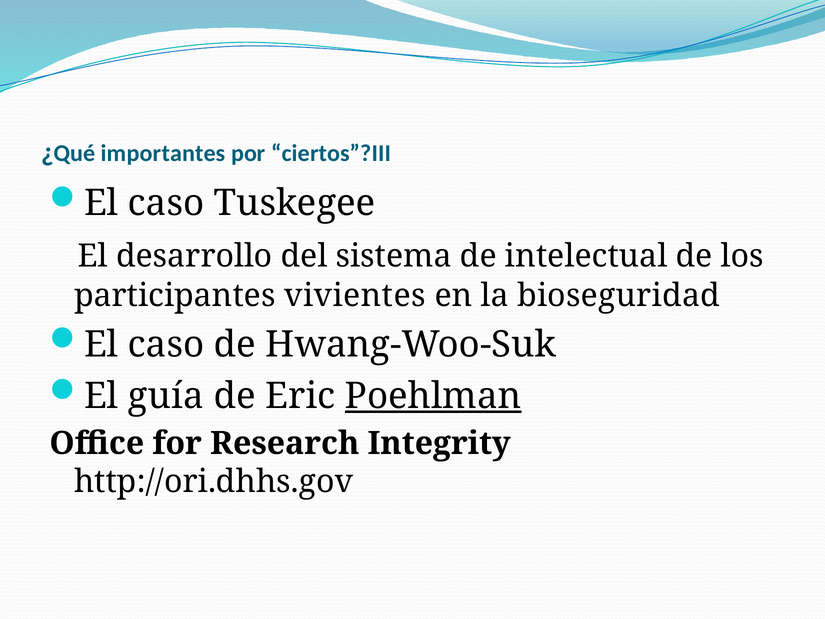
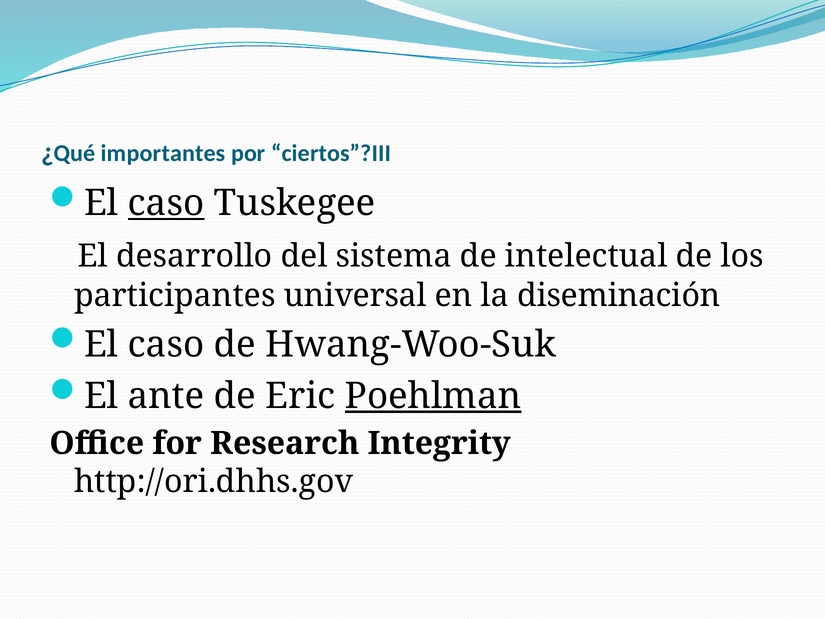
caso at (166, 203) underline: none -> present
vivientes: vivientes -> universal
bioseguridad: bioseguridad -> diseminación
guía: guía -> ante
